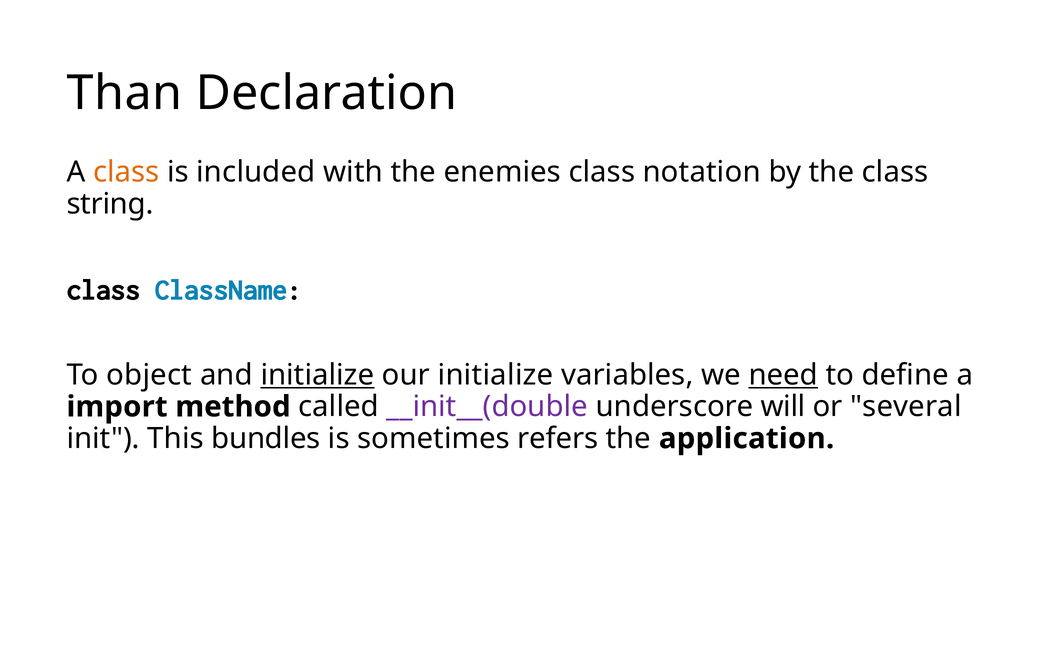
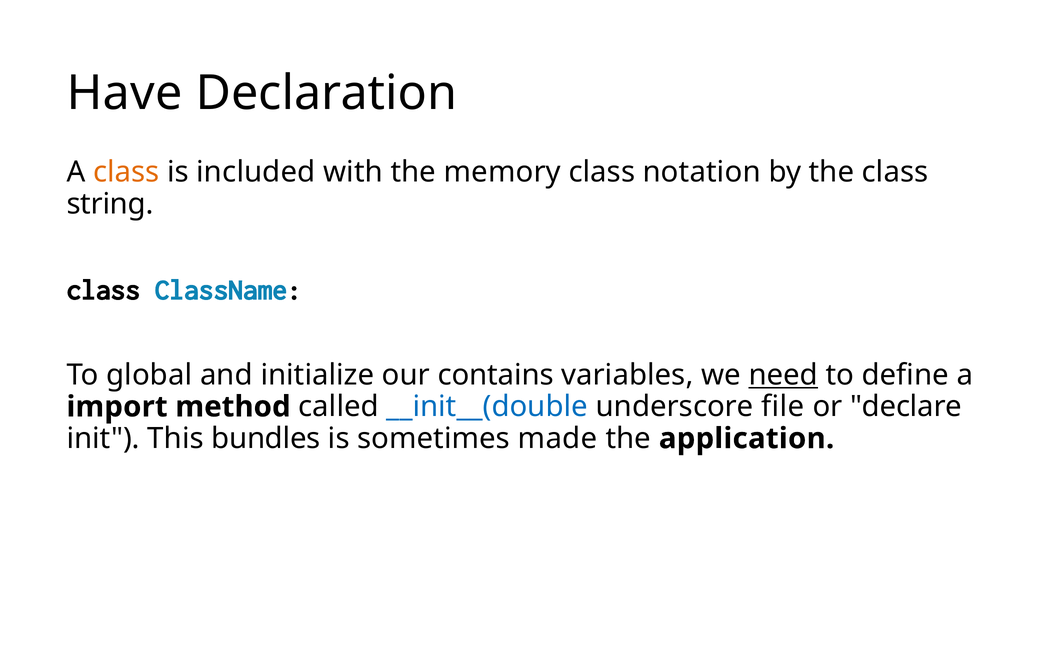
Than: Than -> Have
enemies: enemies -> memory
object: object -> global
initialize at (317, 375) underline: present -> none
our initialize: initialize -> contains
__init__(double colour: purple -> blue
will: will -> file
several: several -> declare
refers: refers -> made
